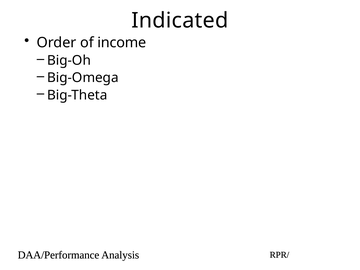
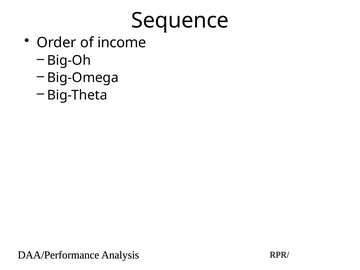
Indicated: Indicated -> Sequence
